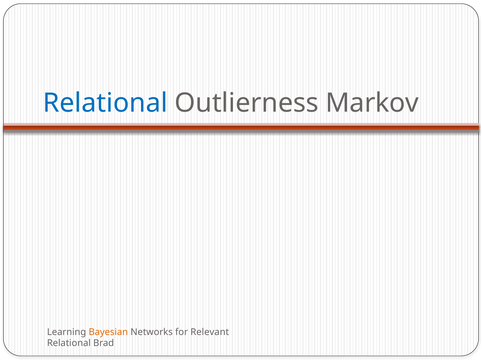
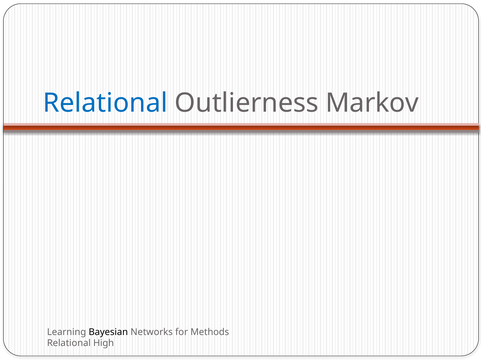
Bayesian colour: orange -> black
Relevant: Relevant -> Methods
Brad: Brad -> High
